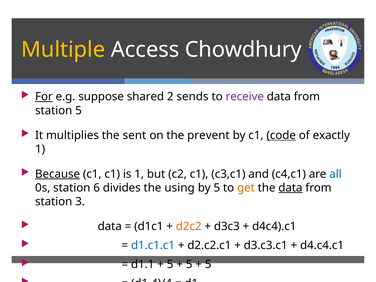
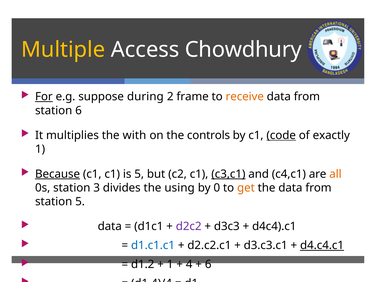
shared: shared -> during
sends: sends -> frame
receive colour: purple -> orange
station 5: 5 -> 6
sent: sent -> with
prevent: prevent -> controls
is 1: 1 -> 5
c3,c1 underline: none -> present
all colour: blue -> orange
6: 6 -> 3
by 5: 5 -> 0
data at (290, 188) underline: present -> none
station 3: 3 -> 5
d2c2 colour: orange -> purple
d4.c4.c1 underline: none -> present
d1.1: d1.1 -> d1.2
5 at (170, 264): 5 -> 1
5 at (189, 264): 5 -> 4
5 at (208, 264): 5 -> 6
